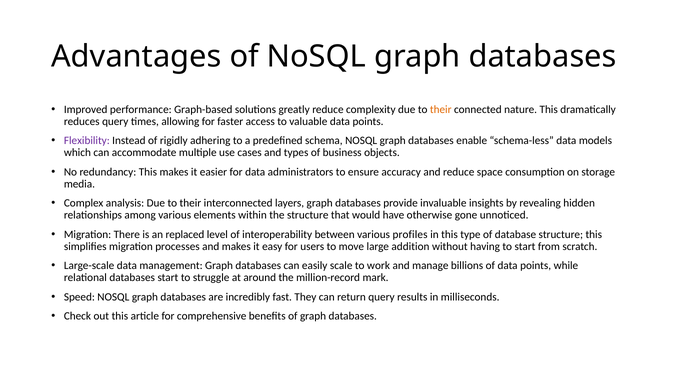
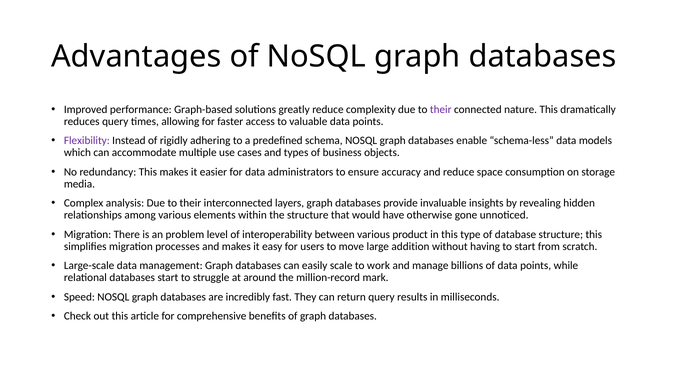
their at (441, 109) colour: orange -> purple
replaced: replaced -> problem
profiles: profiles -> product
